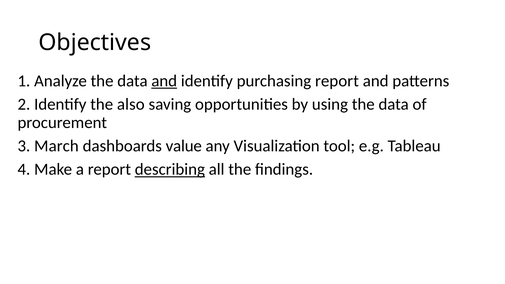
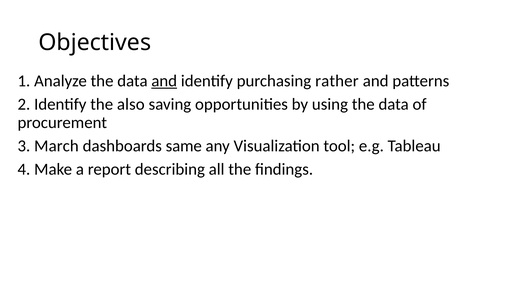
purchasing report: report -> rather
value: value -> same
describing underline: present -> none
